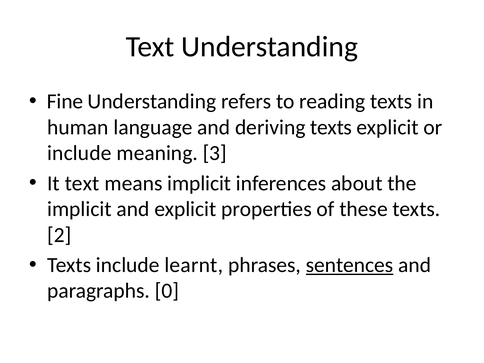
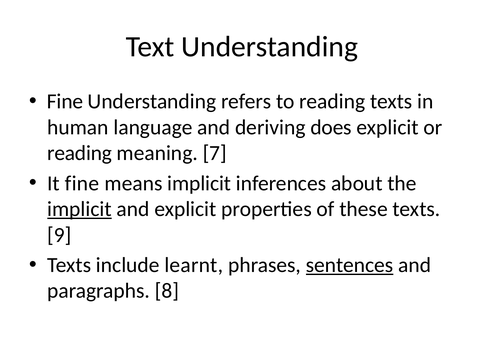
deriving texts: texts -> does
include at (79, 153): include -> reading
3: 3 -> 7
It text: text -> fine
implicit at (79, 209) underline: none -> present
2: 2 -> 9
0: 0 -> 8
